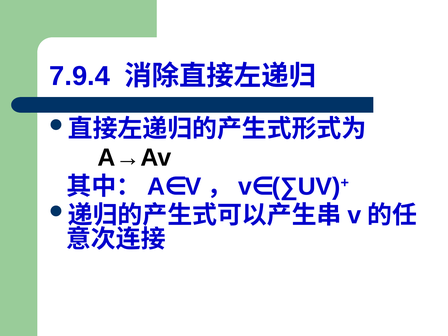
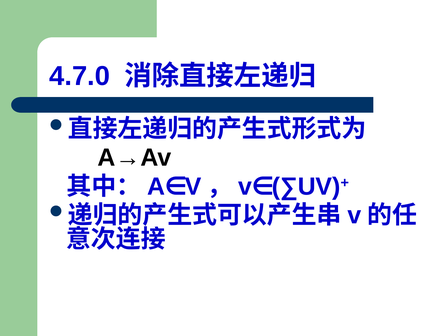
7.9.4: 7.9.4 -> 4.7.0
